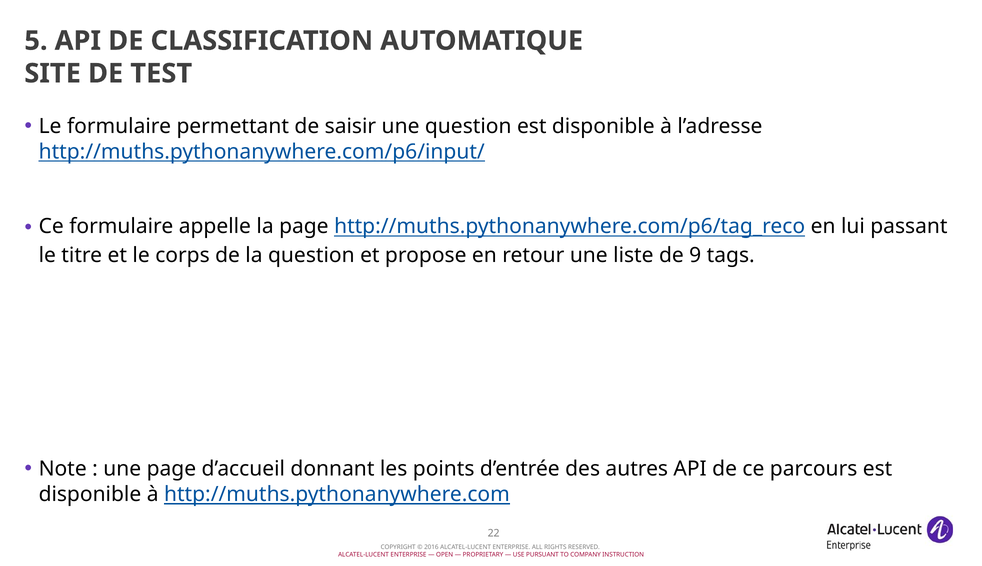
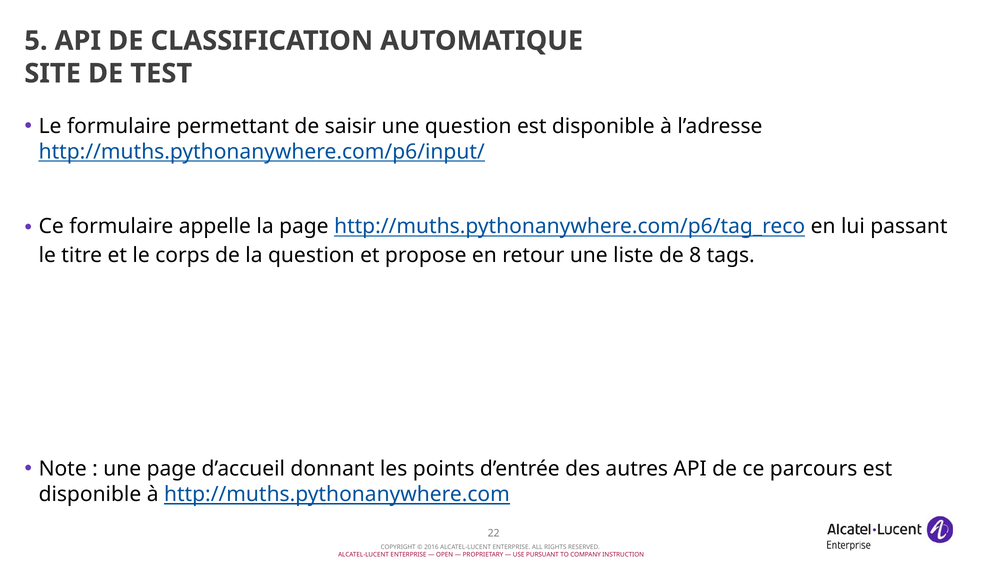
9: 9 -> 8
